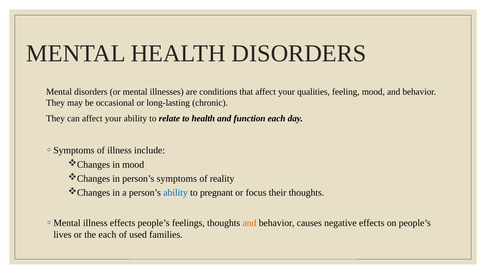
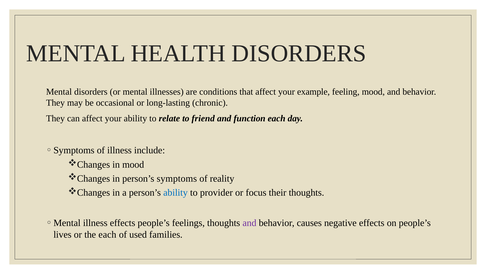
qualities: qualities -> example
to health: health -> friend
pregnant: pregnant -> provider
and at (249, 222) colour: orange -> purple
